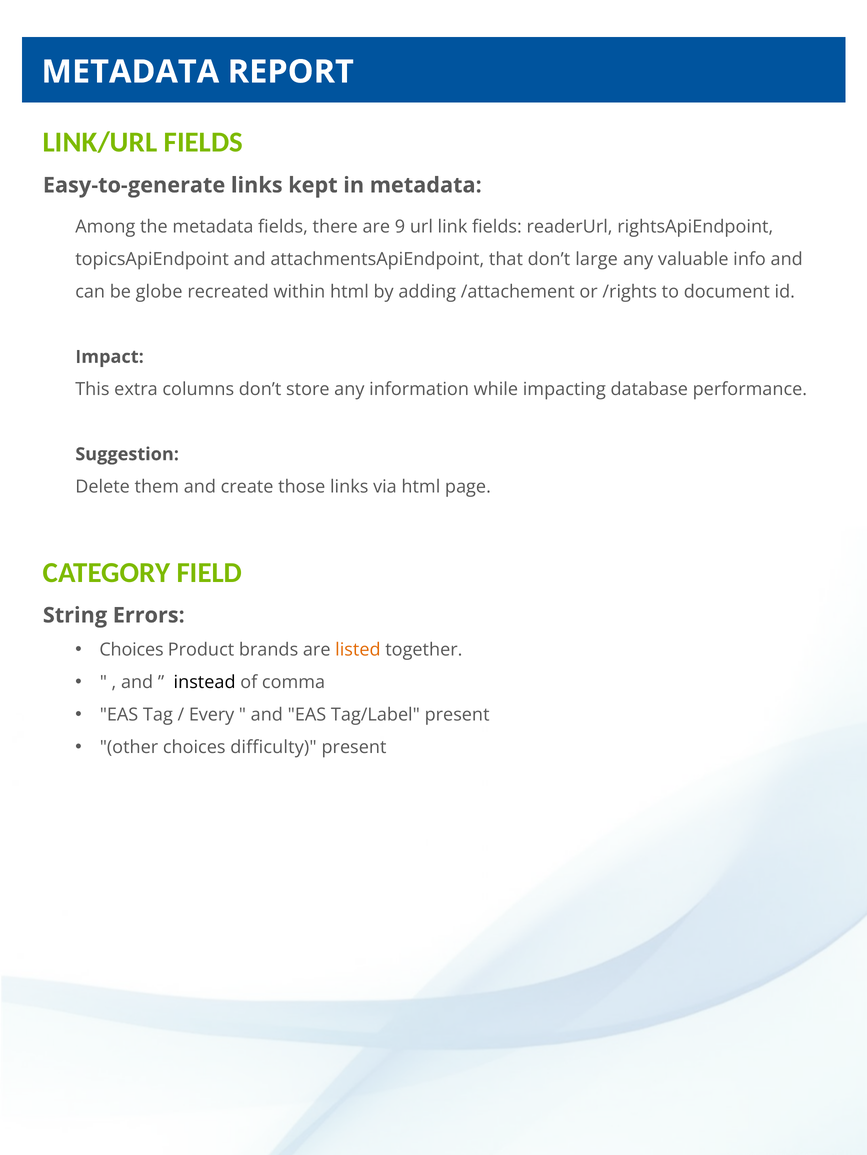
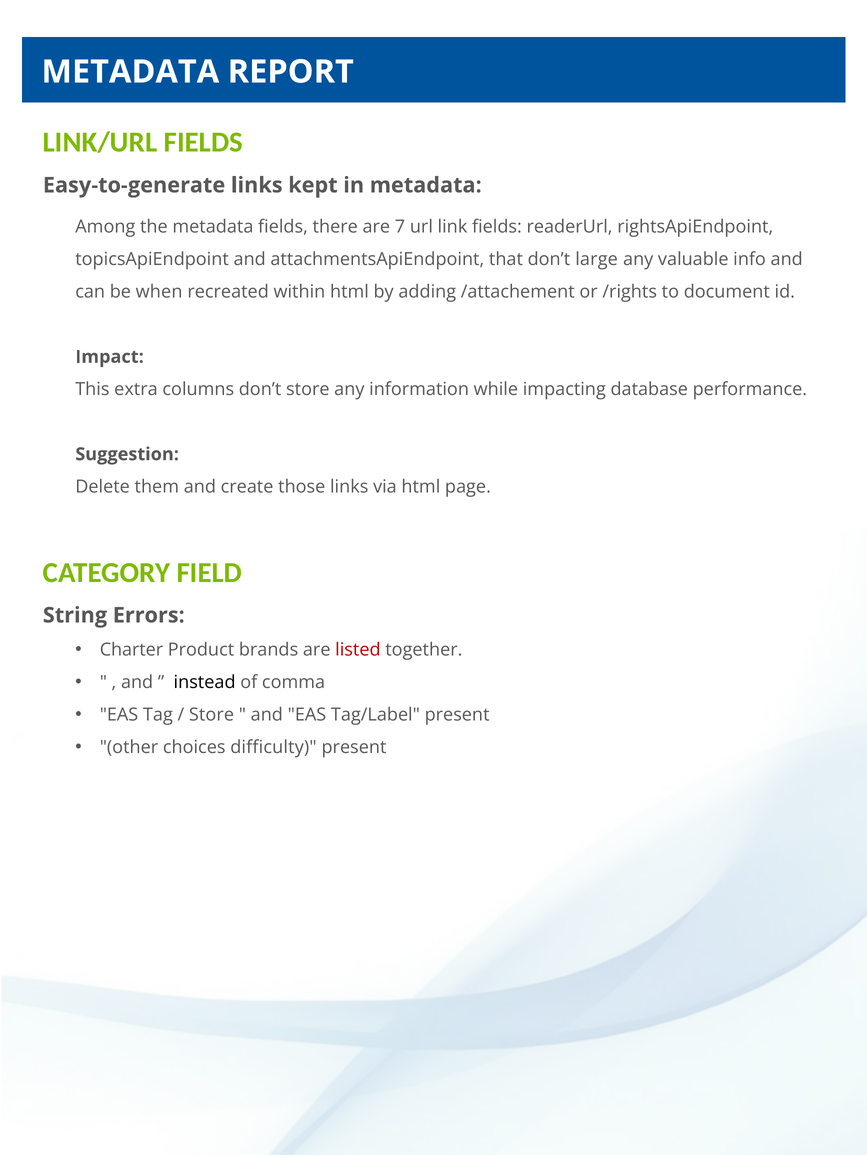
9: 9 -> 7
globe: globe -> when
Choices at (132, 650): Choices -> Charter
listed colour: orange -> red
Every at (212, 715): Every -> Store
